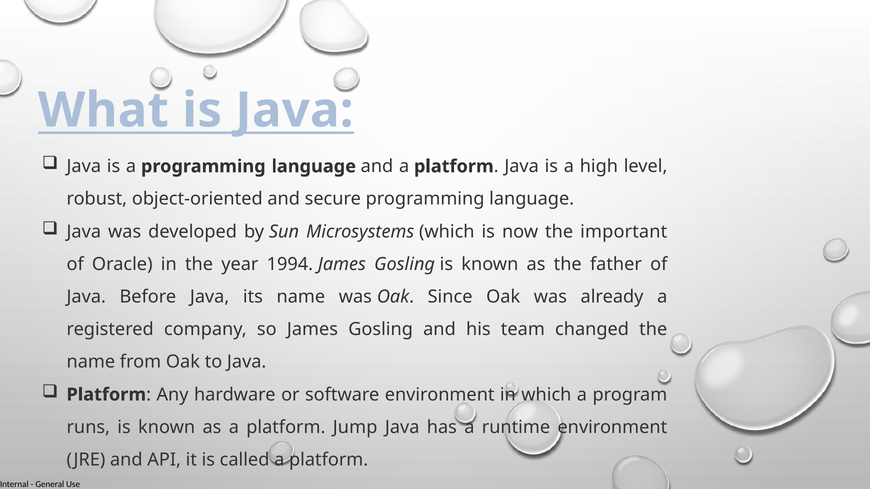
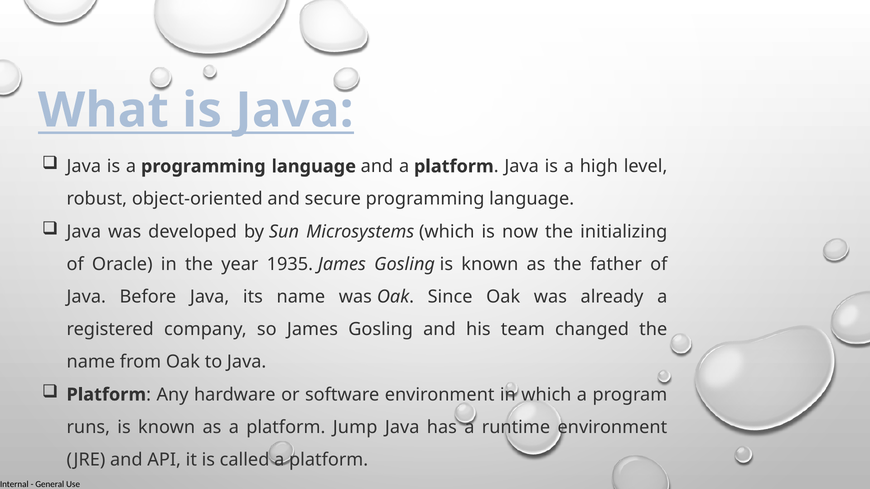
important: important -> initializing
1994: 1994 -> 1935
